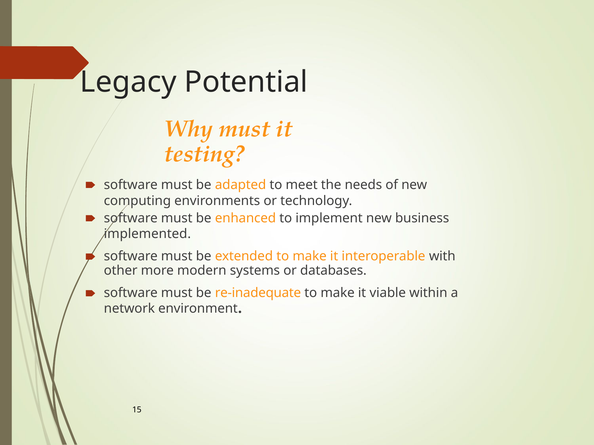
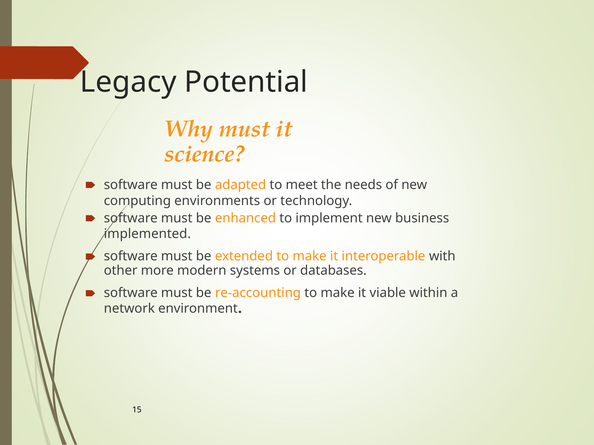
testing: testing -> science
re-inadequate: re-inadequate -> re-accounting
